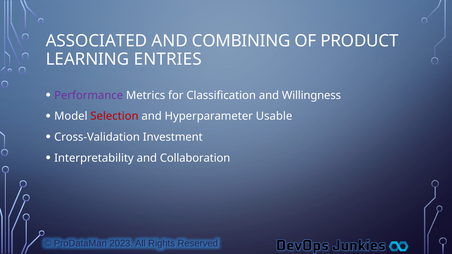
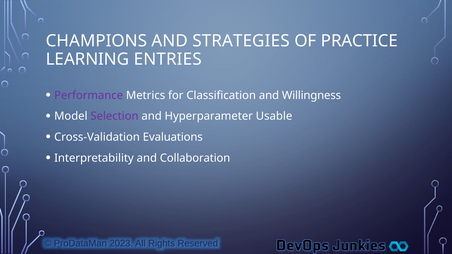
ASSOCIATED: ASSOCIATED -> CHAMPIONS
COMBINING: COMBINING -> STRATEGIES
PRODUCT: PRODUCT -> PRACTICE
Selection colour: red -> purple
Investment: Investment -> Evaluations
